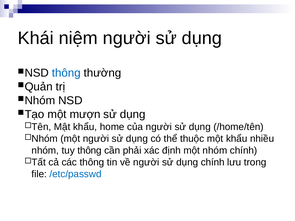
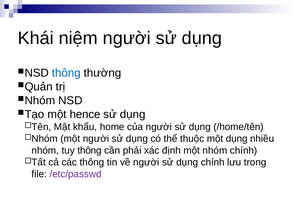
mượn: mượn -> hence
một khẩu: khẩu -> dụng
/etc/passwd colour: blue -> purple
